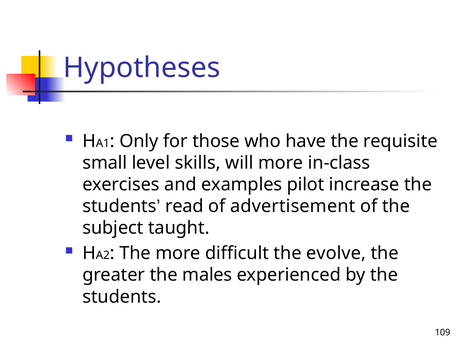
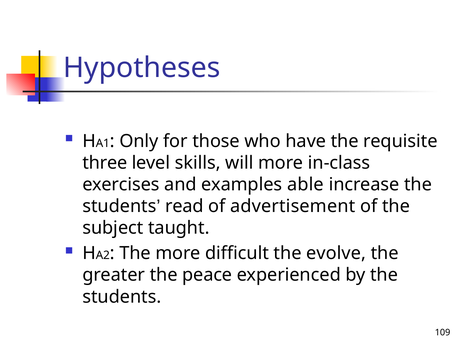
small: small -> three
pilot: pilot -> able
males: males -> peace
